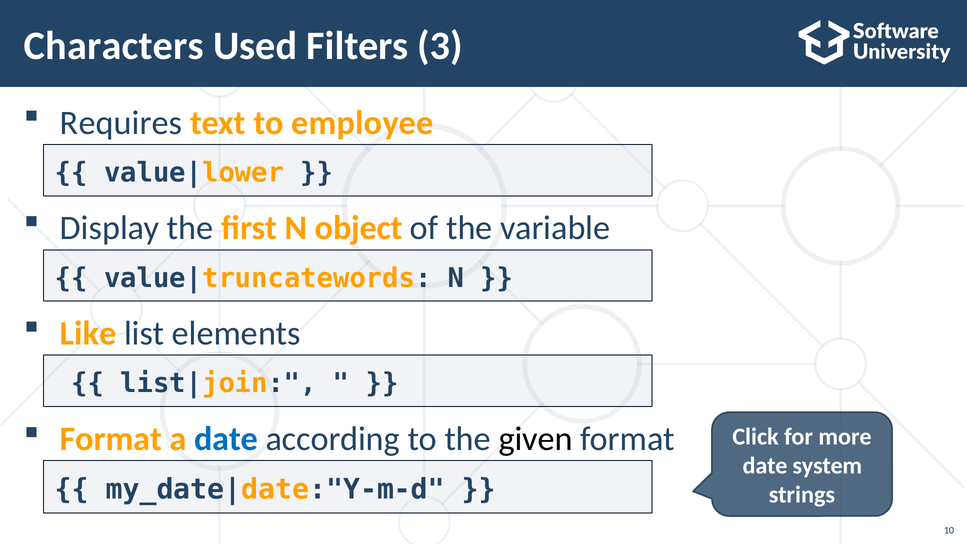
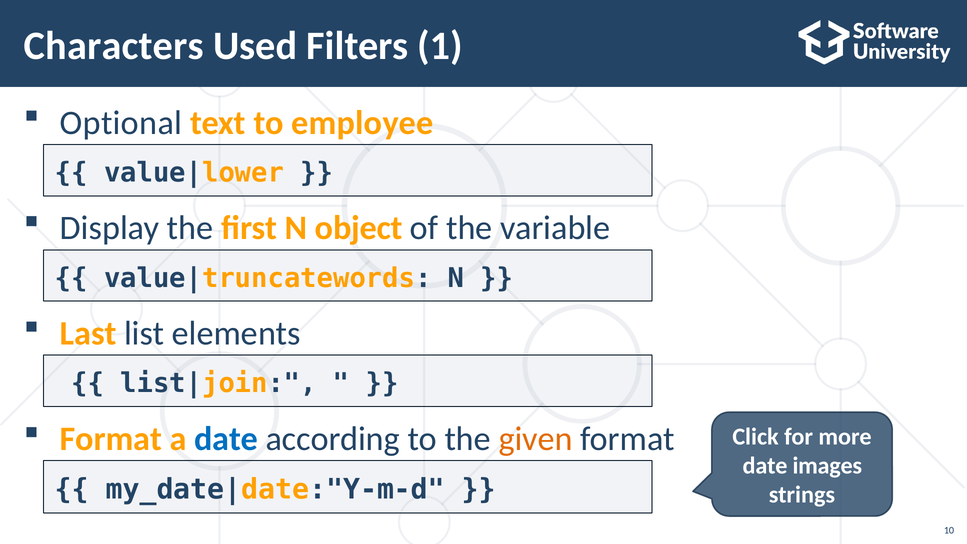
3: 3 -> 1
Requires: Requires -> Optional
Like: Like -> Last
given colour: black -> orange
system: system -> images
